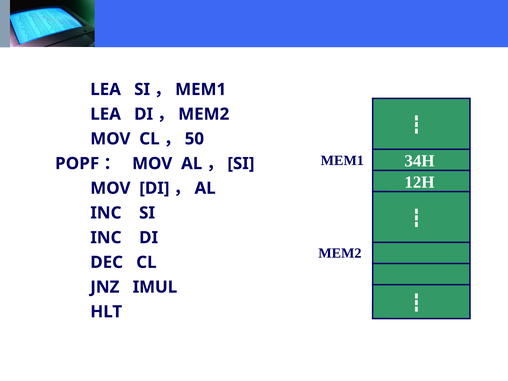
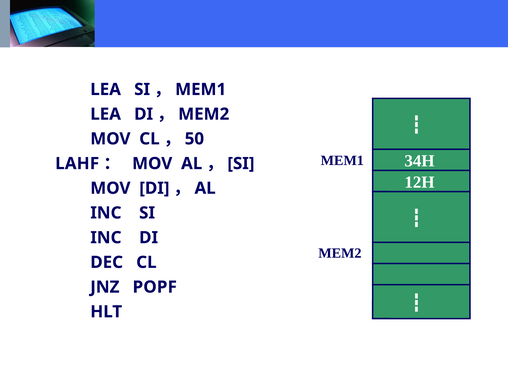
POPF: POPF -> LAHF
IMUL: IMUL -> POPF
